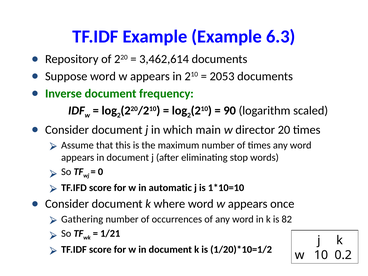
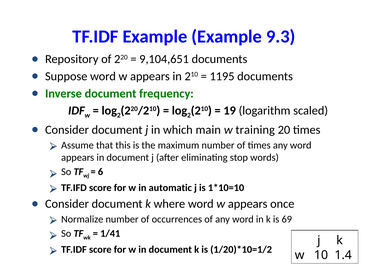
6.3: 6.3 -> 9.3
3,462,614: 3,462,614 -> 9,104,651
2053: 2053 -> 1195
90: 90 -> 19
director: director -> training
0: 0 -> 6
Gathering: Gathering -> Normalize
82: 82 -> 69
1/21: 1/21 -> 1/41
0.2: 0.2 -> 1.4
